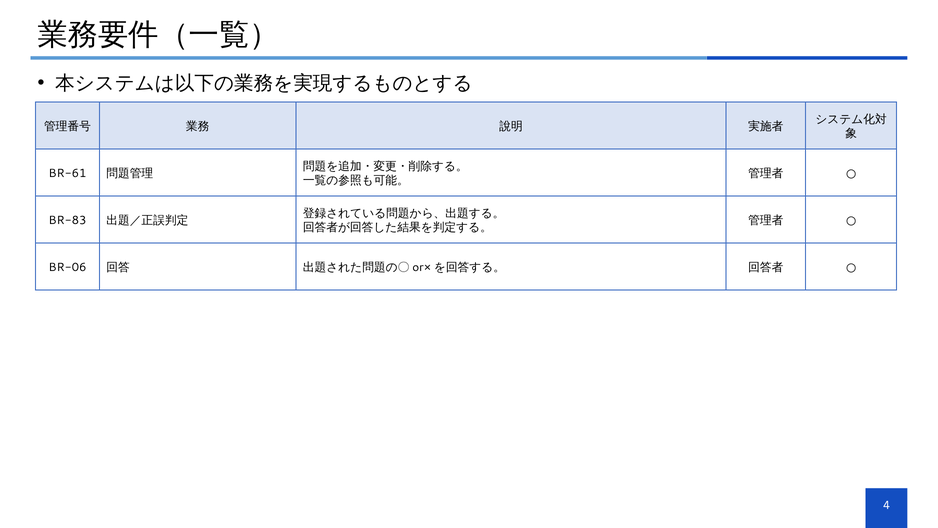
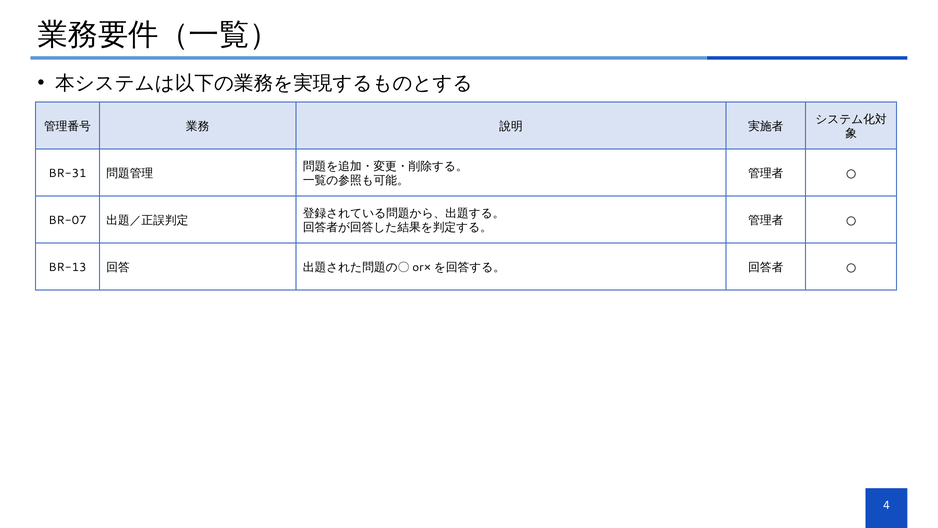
BR-61: BR-61 -> BR-31
BR-83: BR-83 -> BR-07
BR-06: BR-06 -> BR-13
